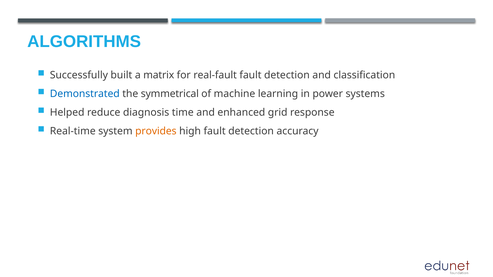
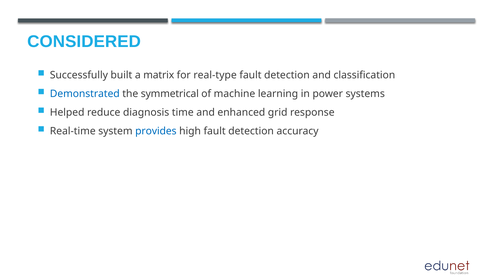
ALGORITHMS: ALGORITHMS -> CONSIDERED
real-fault: real-fault -> real-type
provides colour: orange -> blue
